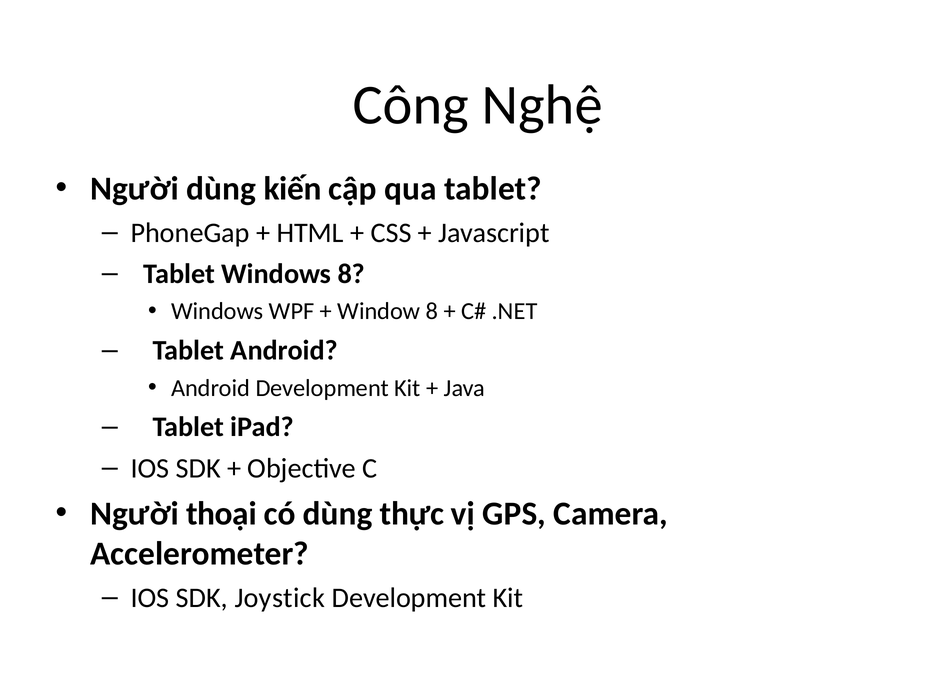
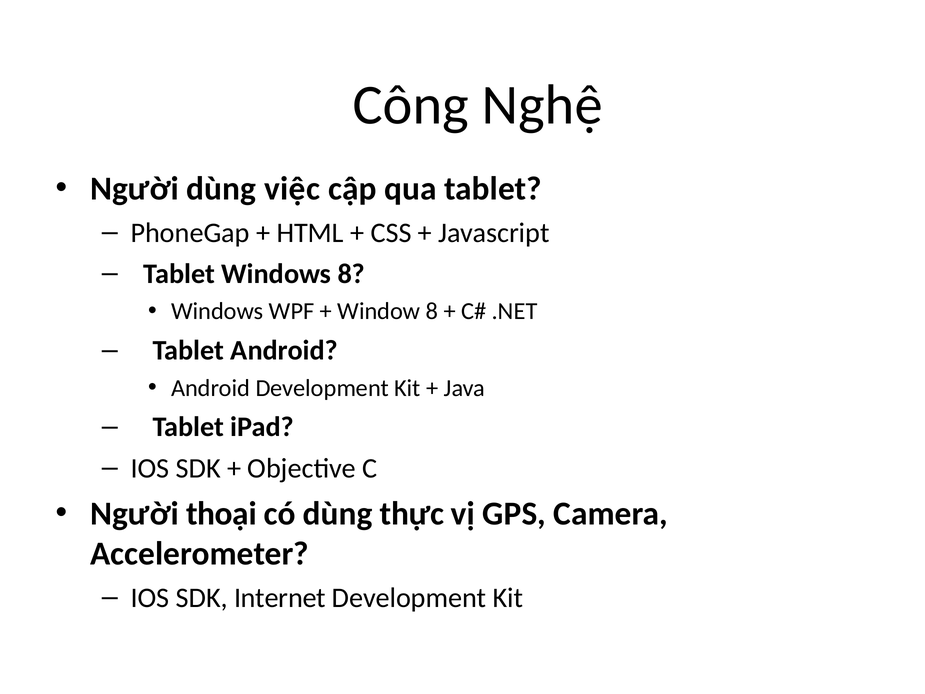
kiến: kiến -> việc
Joystick: Joystick -> Internet
